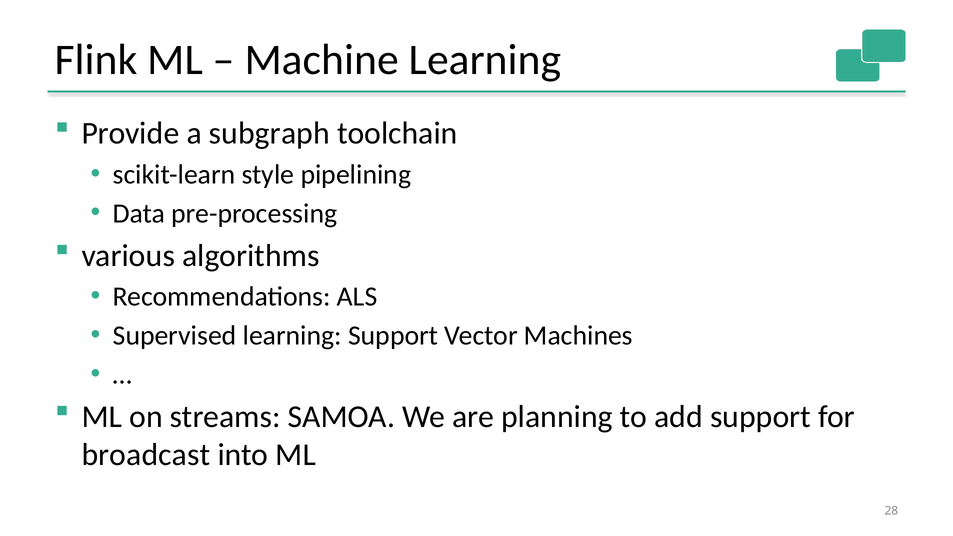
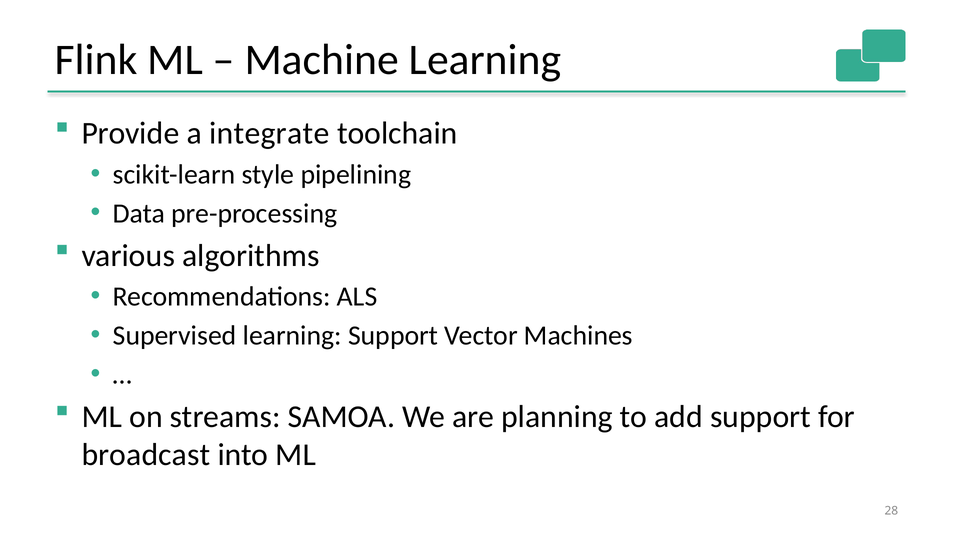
subgraph: subgraph -> integrate
